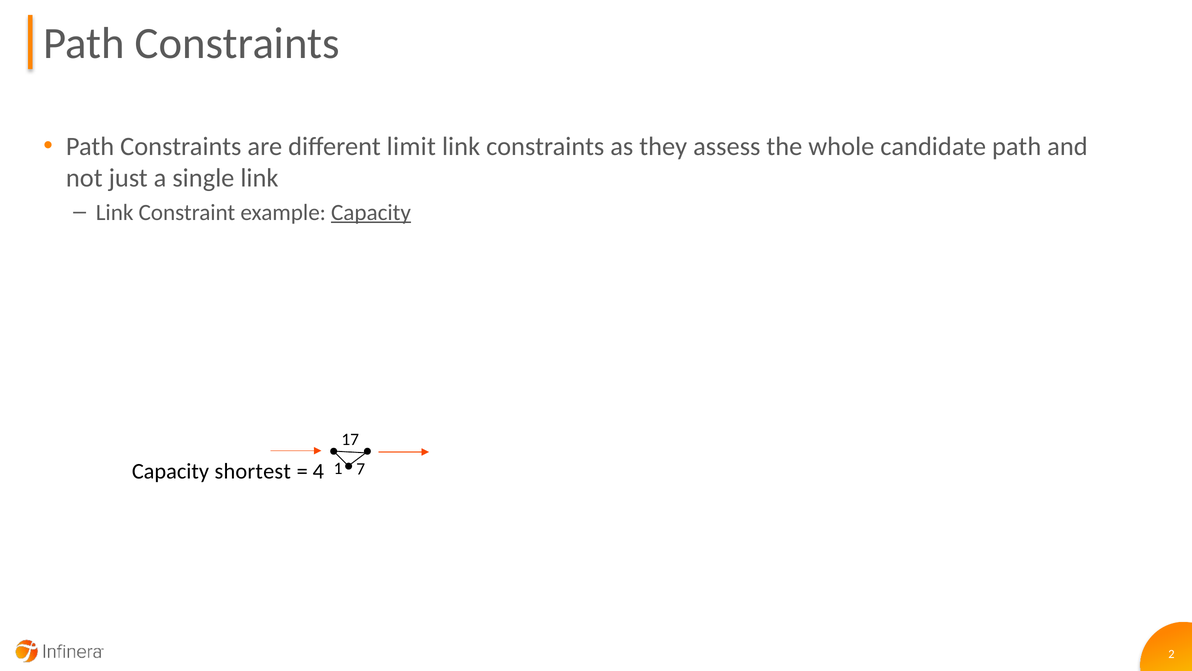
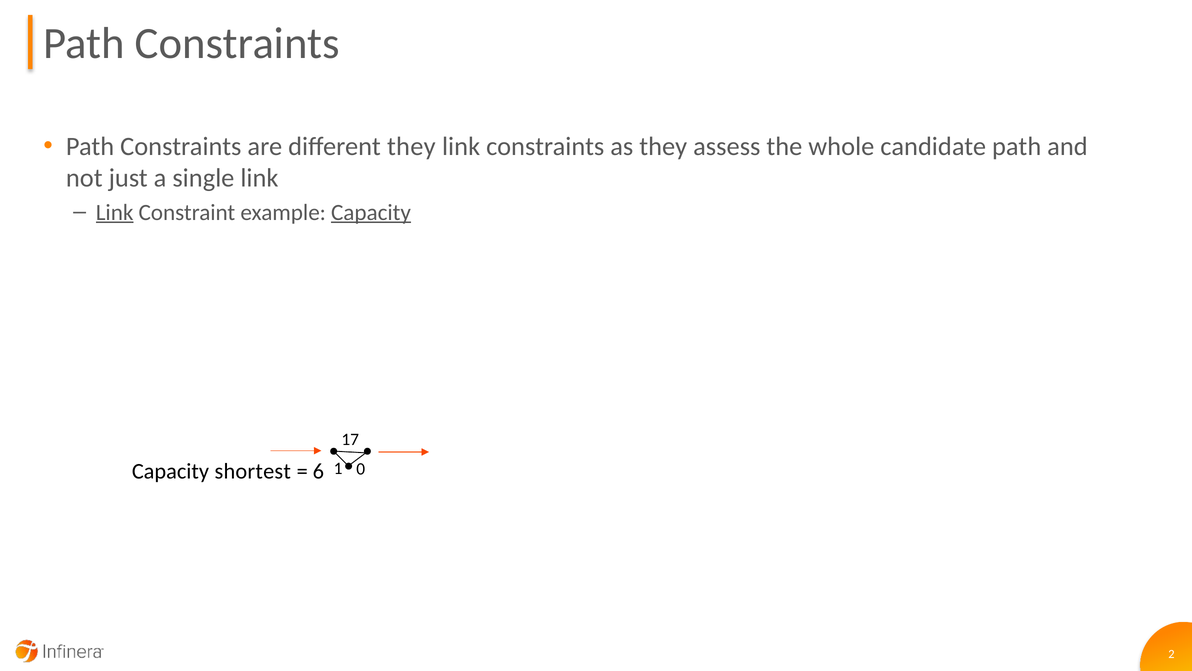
different limit: limit -> they
Link at (115, 212) underline: none -> present
7: 7 -> 0
4: 4 -> 6
